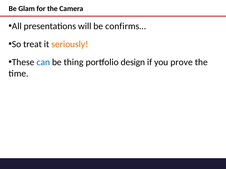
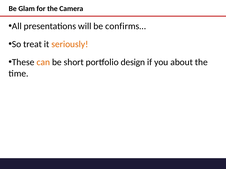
can colour: blue -> orange
thing: thing -> short
prove: prove -> about
